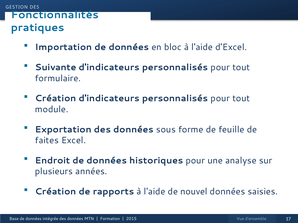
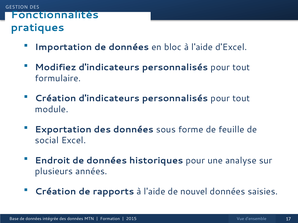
Suivante: Suivante -> Modifiez
faites: faites -> social
